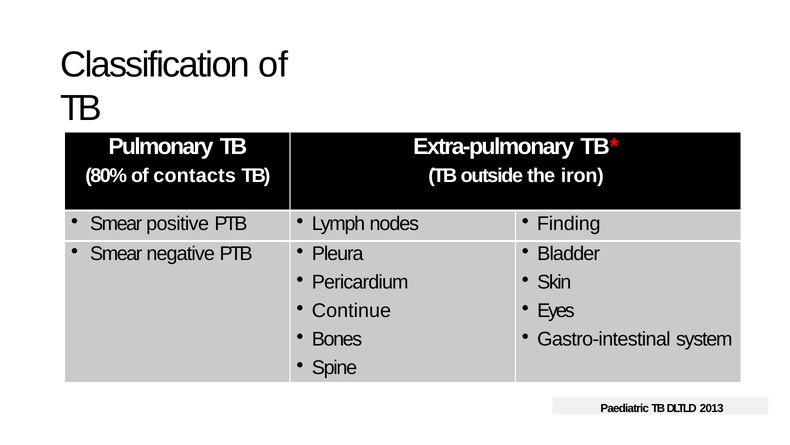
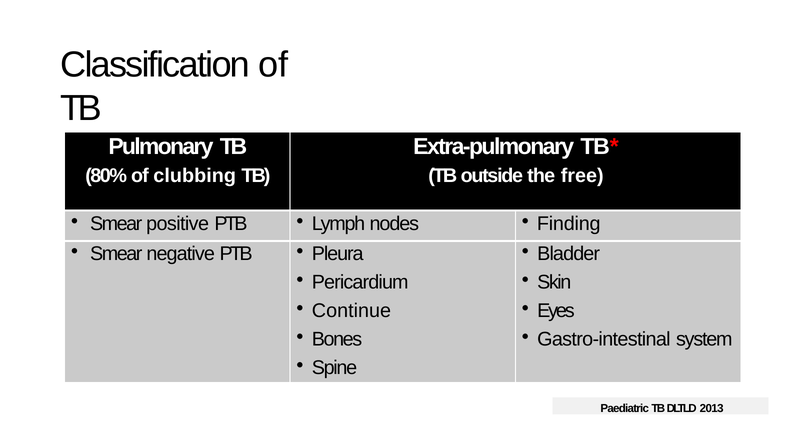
contacts: contacts -> clubbing
iron: iron -> free
